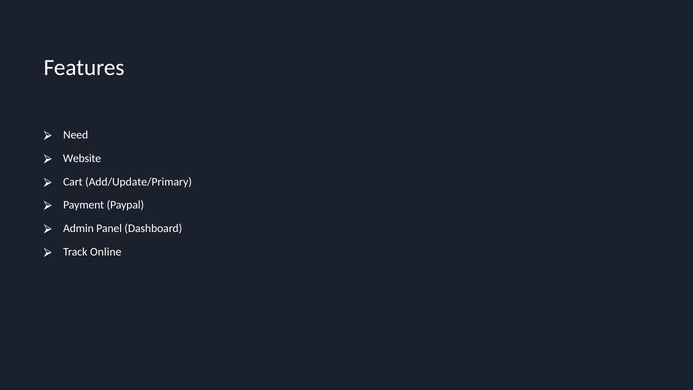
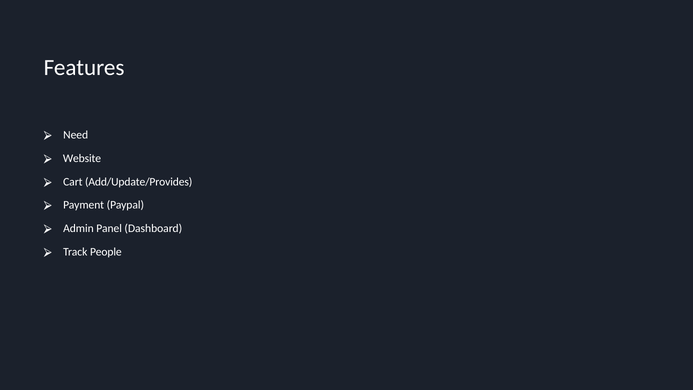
Add/Update/Primary: Add/Update/Primary -> Add/Update/Provides
Online: Online -> People
